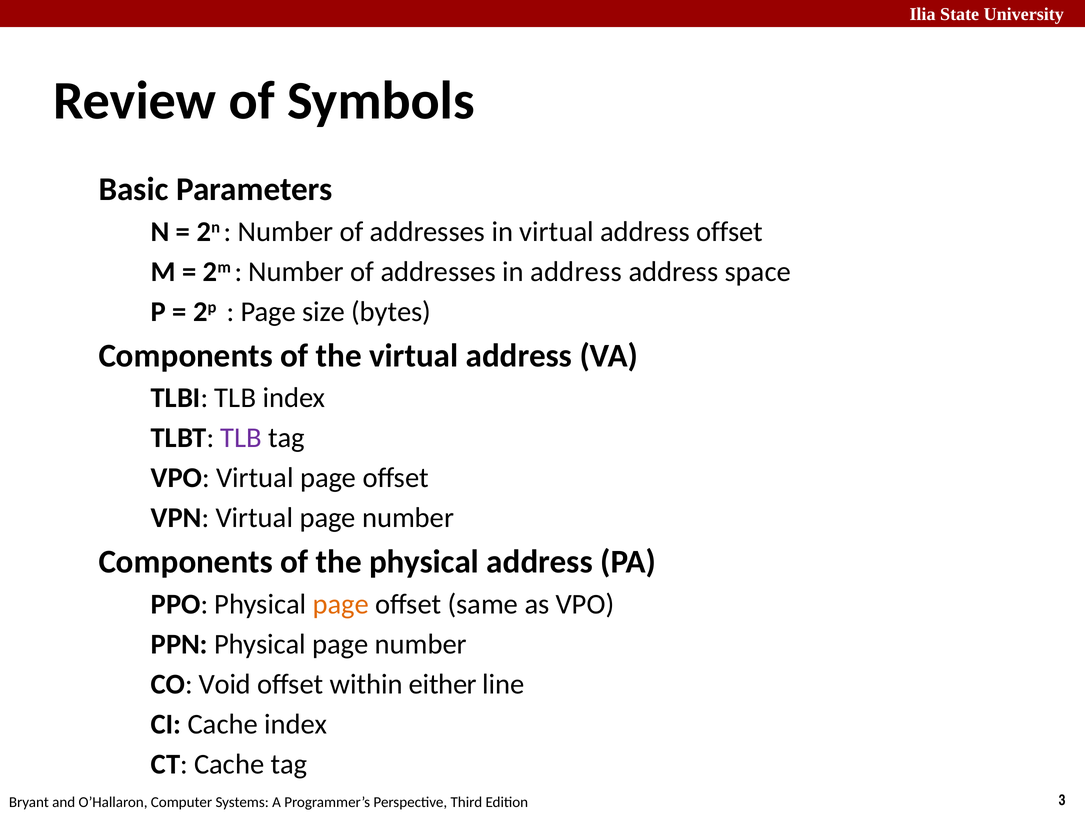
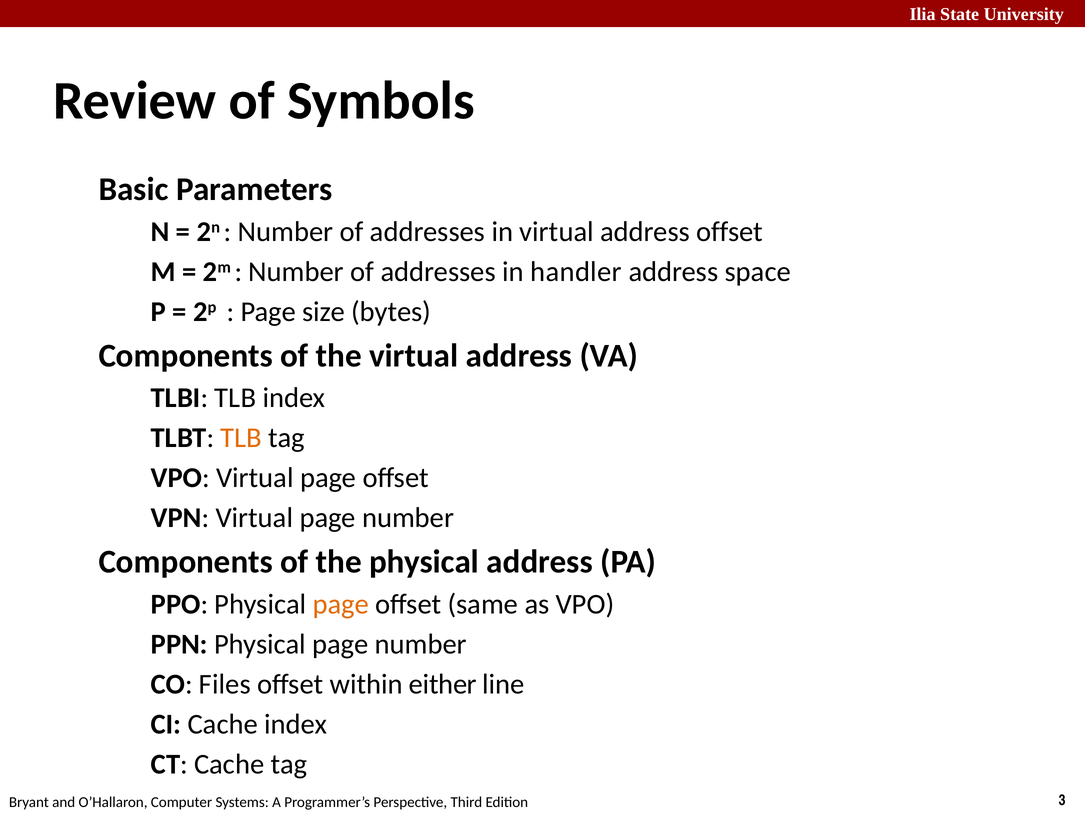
in address: address -> handler
TLB at (241, 438) colour: purple -> orange
Void: Void -> Files
